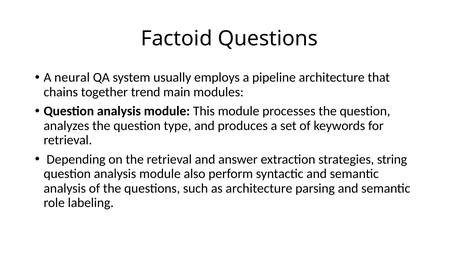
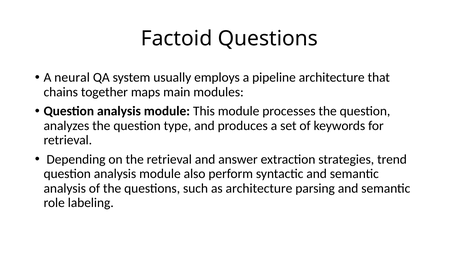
trend: trend -> maps
string: string -> trend
